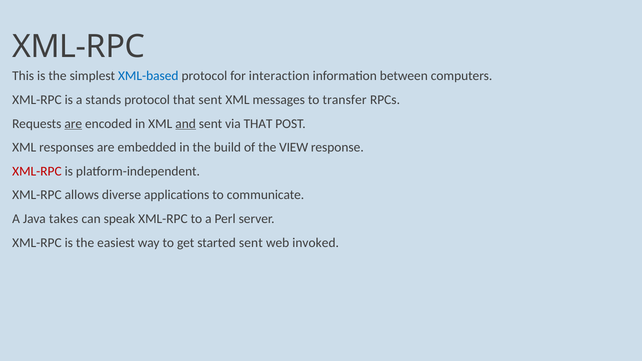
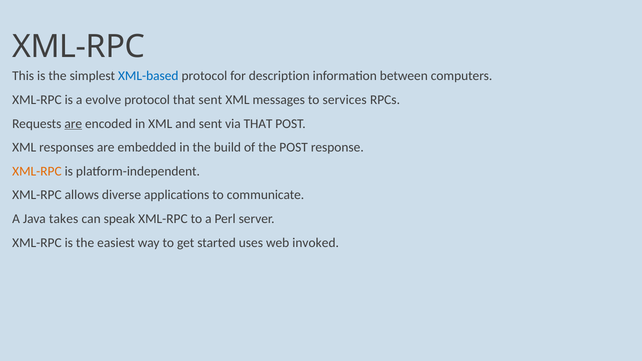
interaction: interaction -> description
stands: stands -> evolve
transfer: transfer -> services
and underline: present -> none
the VIEW: VIEW -> POST
XML-RPC at (37, 171) colour: red -> orange
started sent: sent -> uses
